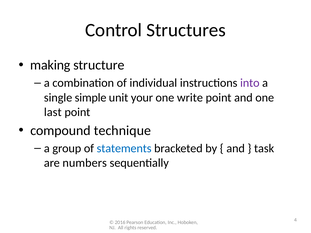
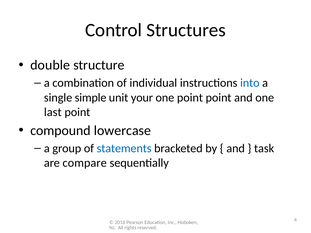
making: making -> double
into colour: purple -> blue
one write: write -> point
technique: technique -> lowercase
numbers: numbers -> compare
